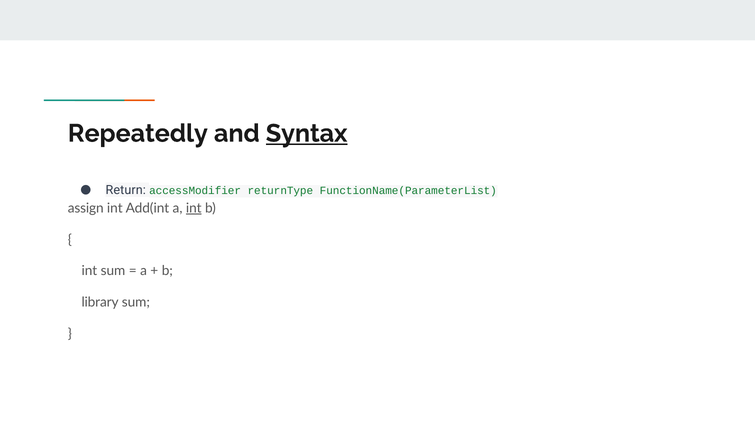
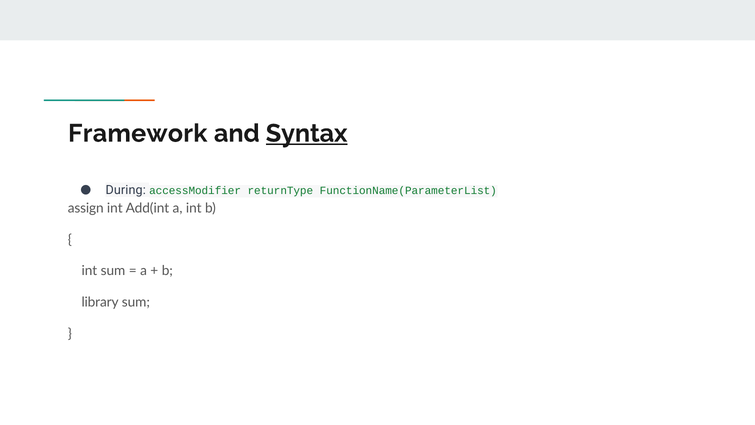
Repeatedly: Repeatedly -> Framework
Return: Return -> During
int at (194, 208) underline: present -> none
